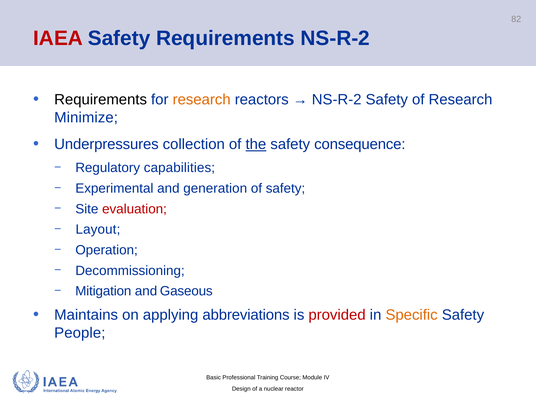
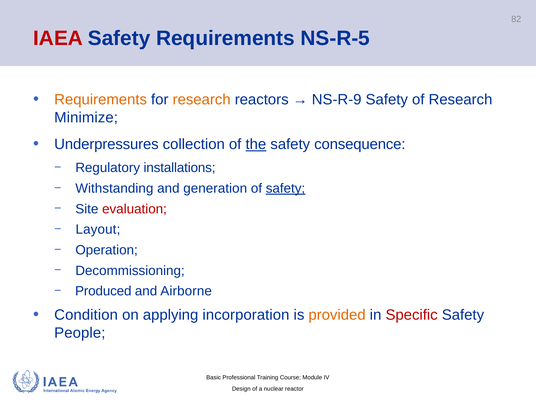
Requirements NS-R-2: NS-R-2 -> NS-R-5
Requirements at (101, 100) colour: black -> orange
NS-R-2 at (337, 100): NS-R-2 -> NS-R-9
capabilities: capabilities -> installations
Experimental: Experimental -> Withstanding
safety at (285, 188) underline: none -> present
Mitigation: Mitigation -> Produced
Gaseous: Gaseous -> Airborne
Maintains: Maintains -> Condition
abbreviations: abbreviations -> incorporation
provided colour: red -> orange
Specific colour: orange -> red
